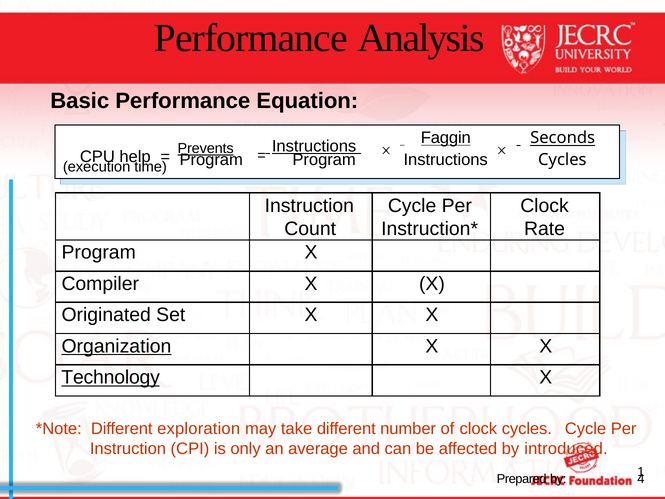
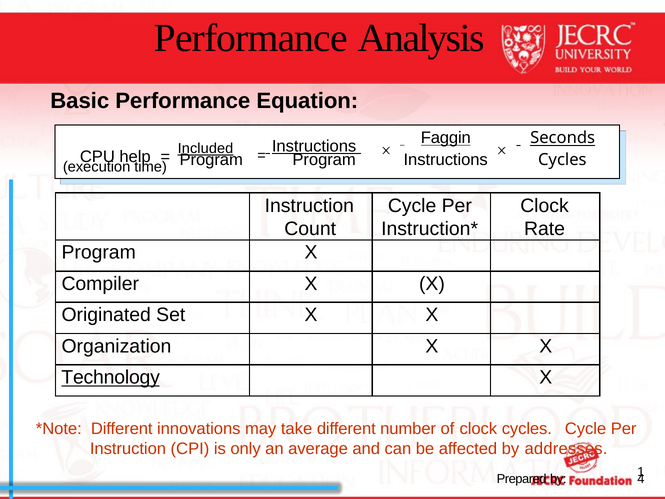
Prevents: Prevents -> Included
Organization underline: present -> none
exploration: exploration -> innovations
introduced: introduced -> addresses
